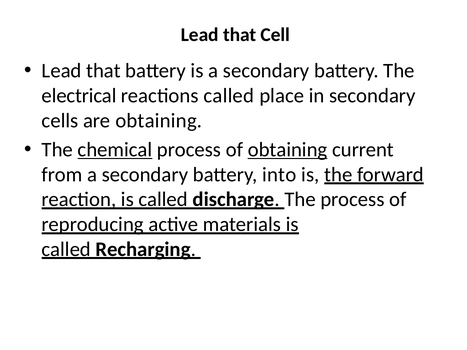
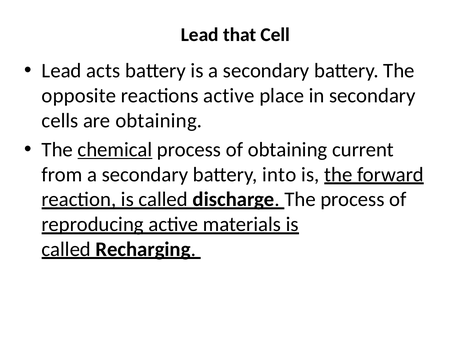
that at (103, 71): that -> acts
electrical: electrical -> opposite
reactions called: called -> active
obtaining at (288, 150) underline: present -> none
